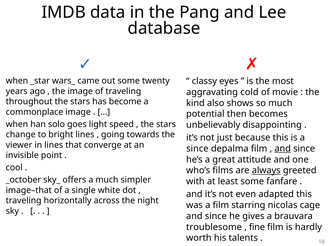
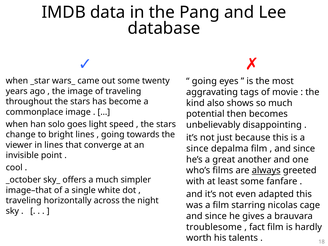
classy at (204, 81): classy -> going
cold: cold -> tags
and at (283, 149) underline: present -> none
attitude: attitude -> another
fine: fine -> fact
